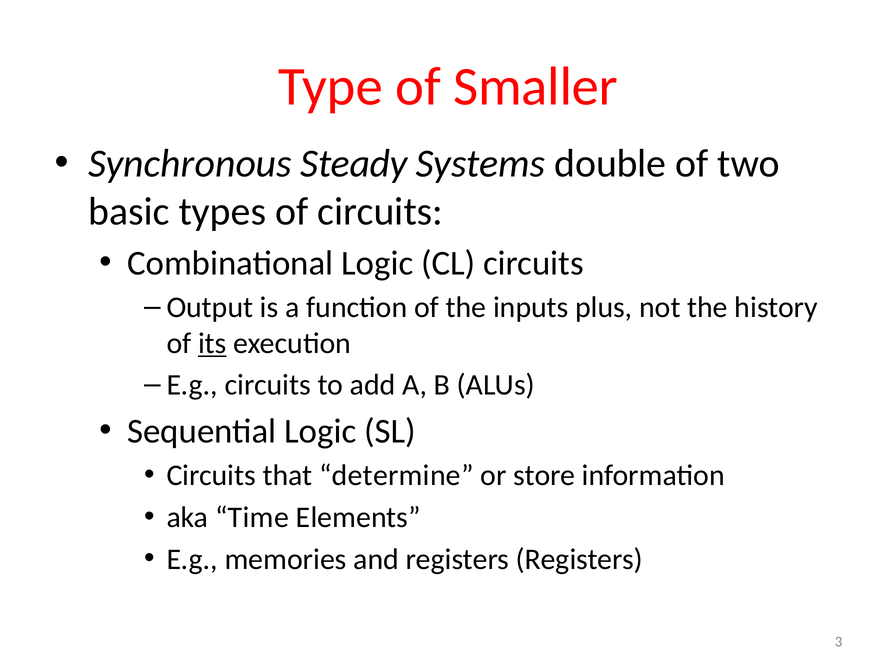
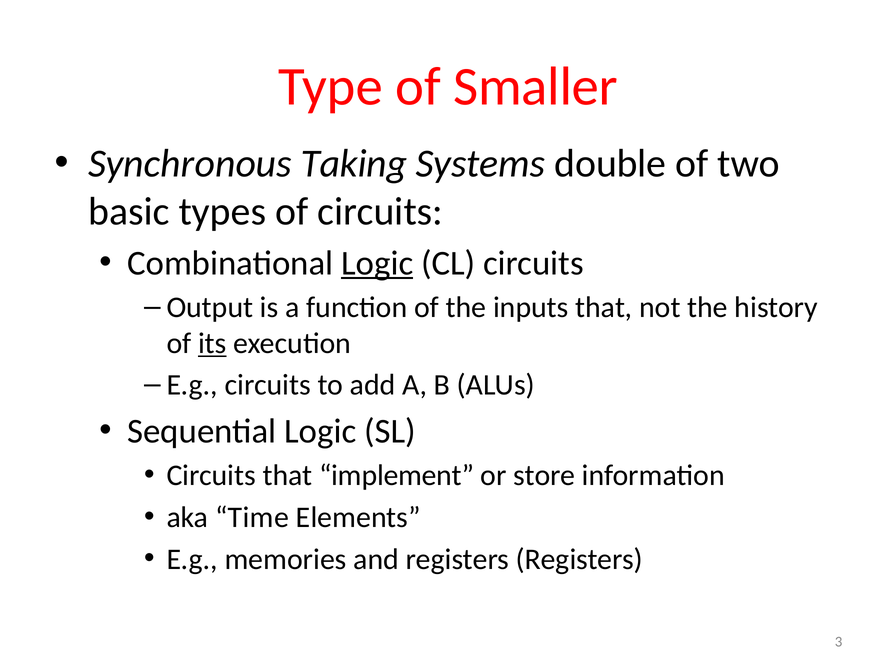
Steady: Steady -> Taking
Logic at (377, 263) underline: none -> present
inputs plus: plus -> that
determine: determine -> implement
